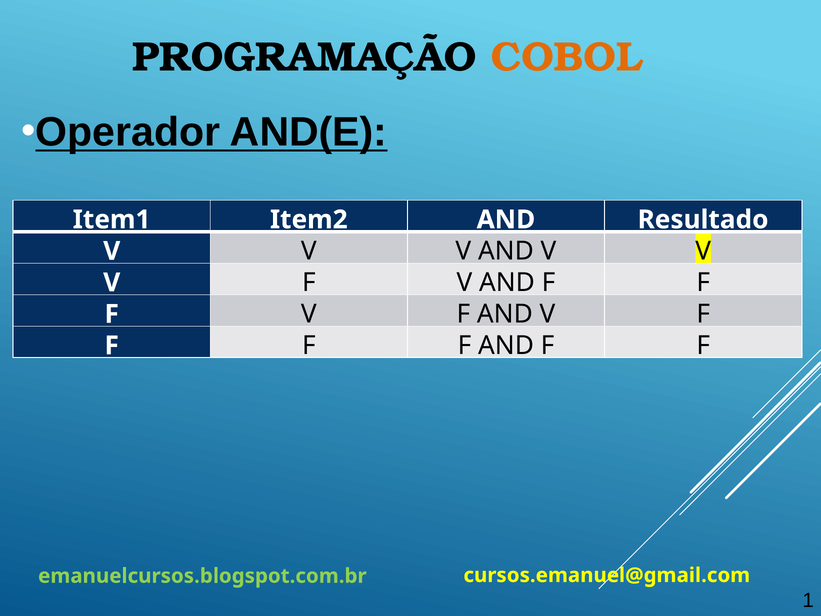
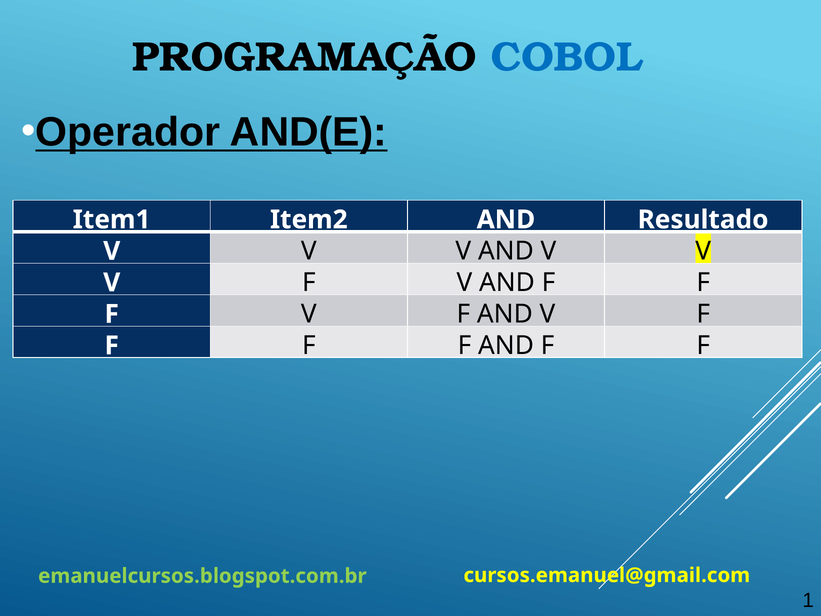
COBOL colour: orange -> blue
